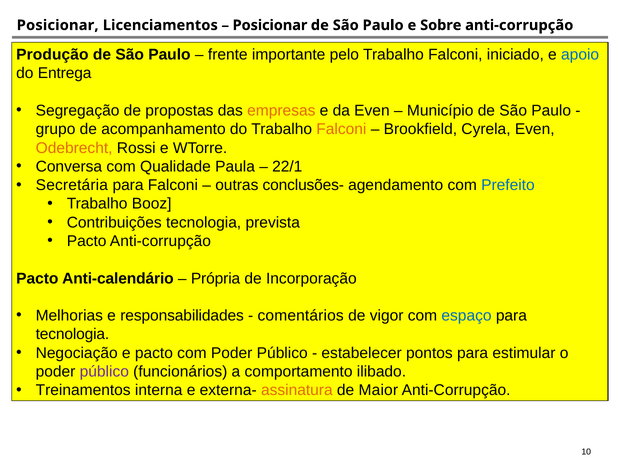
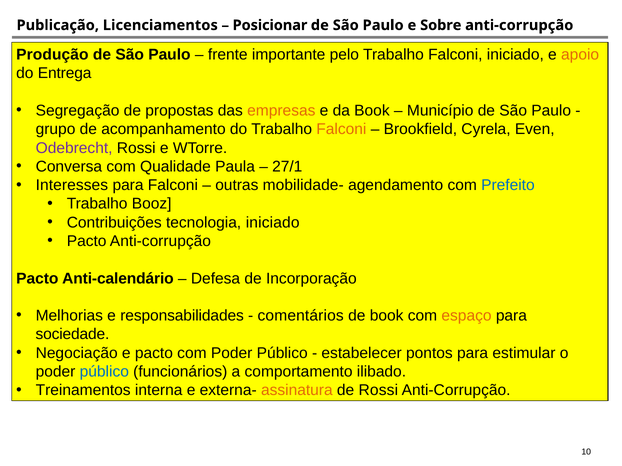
Posicionar at (58, 25): Posicionar -> Publicação
apoio colour: blue -> orange
da Even: Even -> Book
Odebrecht colour: orange -> purple
22/1: 22/1 -> 27/1
Secretária: Secretária -> Interesses
conclusões-: conclusões- -> mobilidade-
tecnologia prevista: prevista -> iniciado
Própria: Própria -> Defesa
de vigor: vigor -> book
espaço colour: blue -> orange
tecnologia at (72, 335): tecnologia -> sociedade
público at (104, 372) colour: purple -> blue
de Maior: Maior -> Rossi
